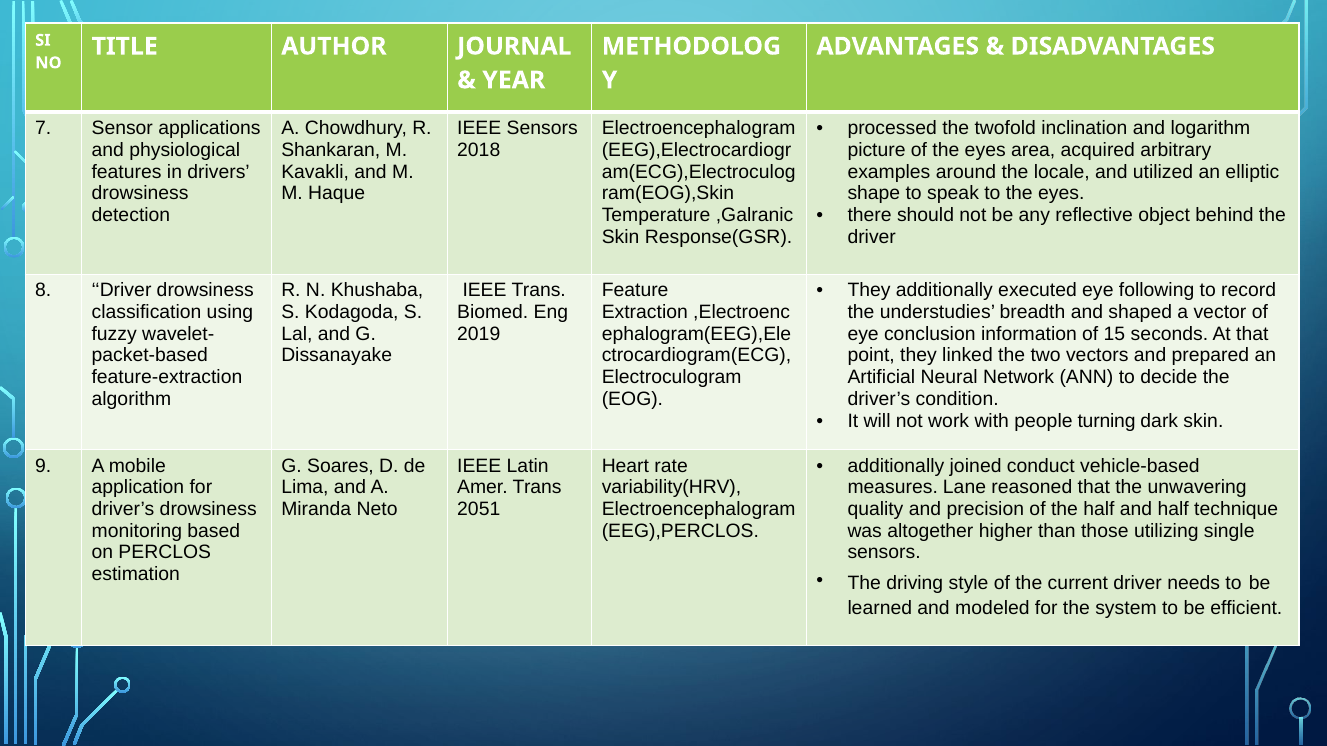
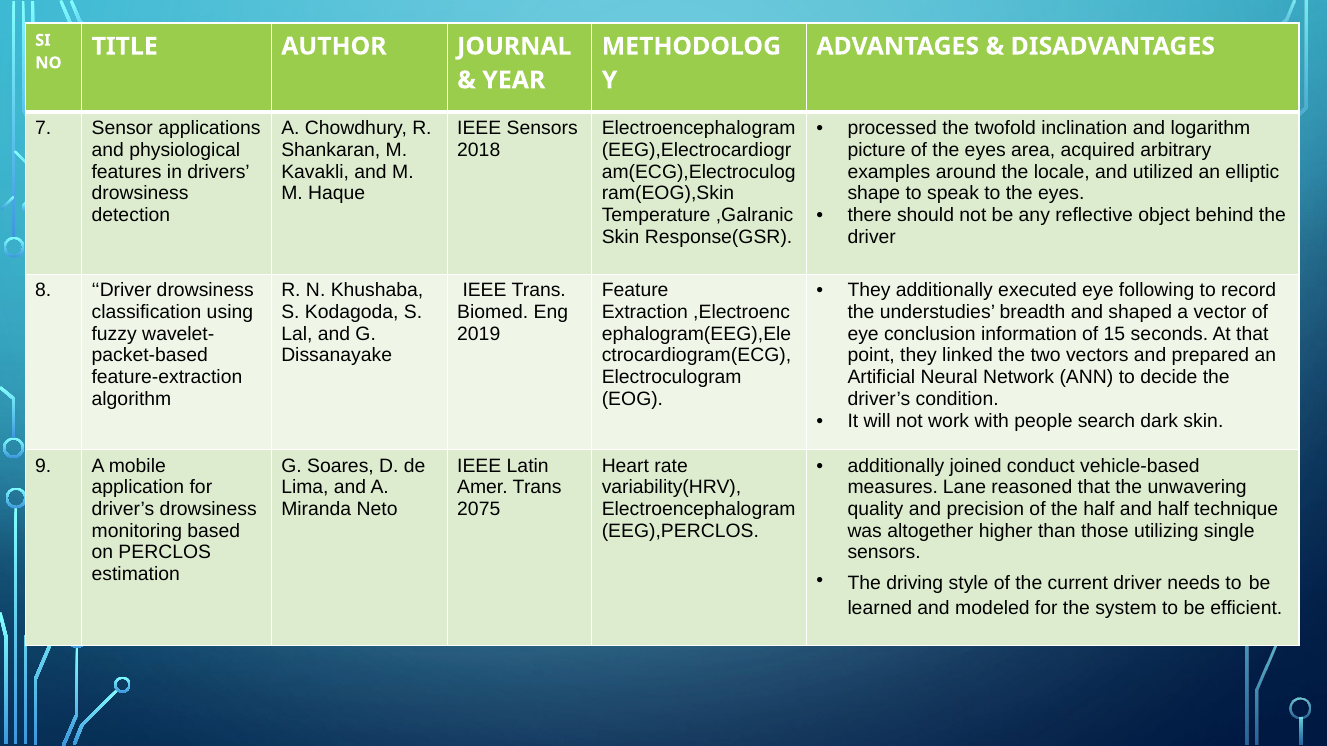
turning: turning -> search
2051: 2051 -> 2075
